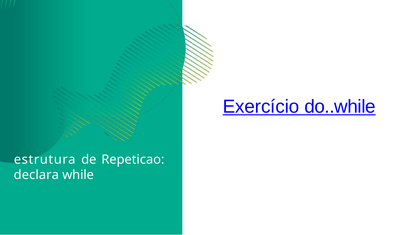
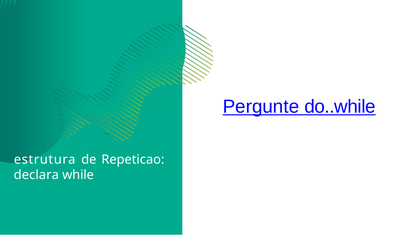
Exercício: Exercício -> Pergunte
